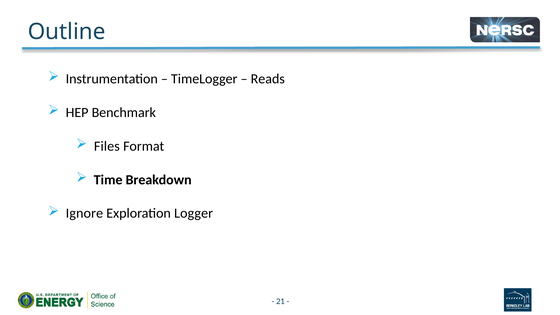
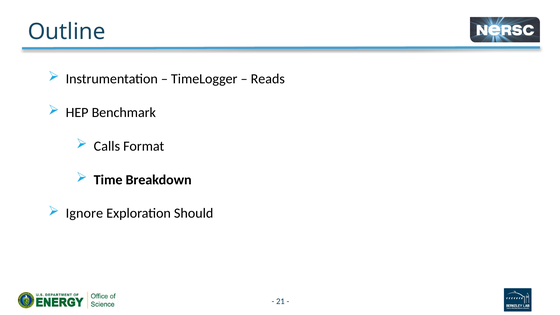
Files: Files -> Calls
Logger: Logger -> Should
